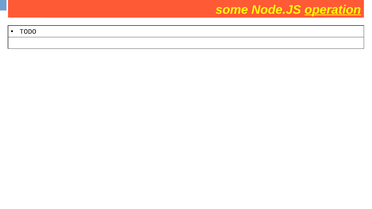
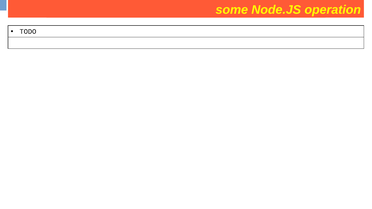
operation at (333, 10) underline: present -> none
